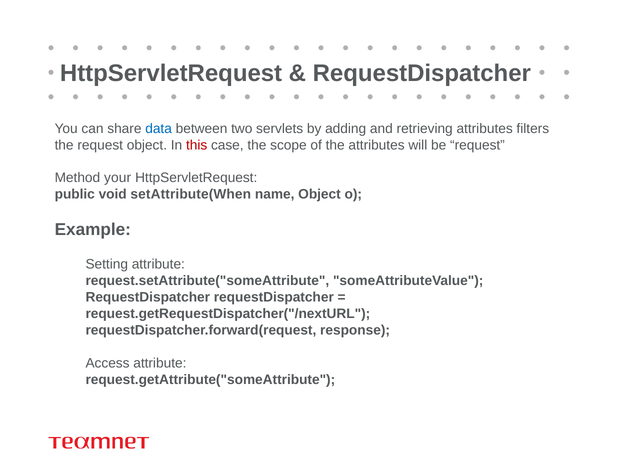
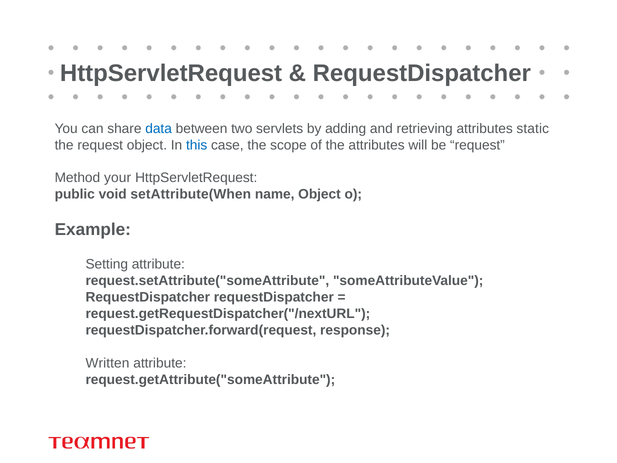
filters: filters -> static
this colour: red -> blue
Access: Access -> Written
